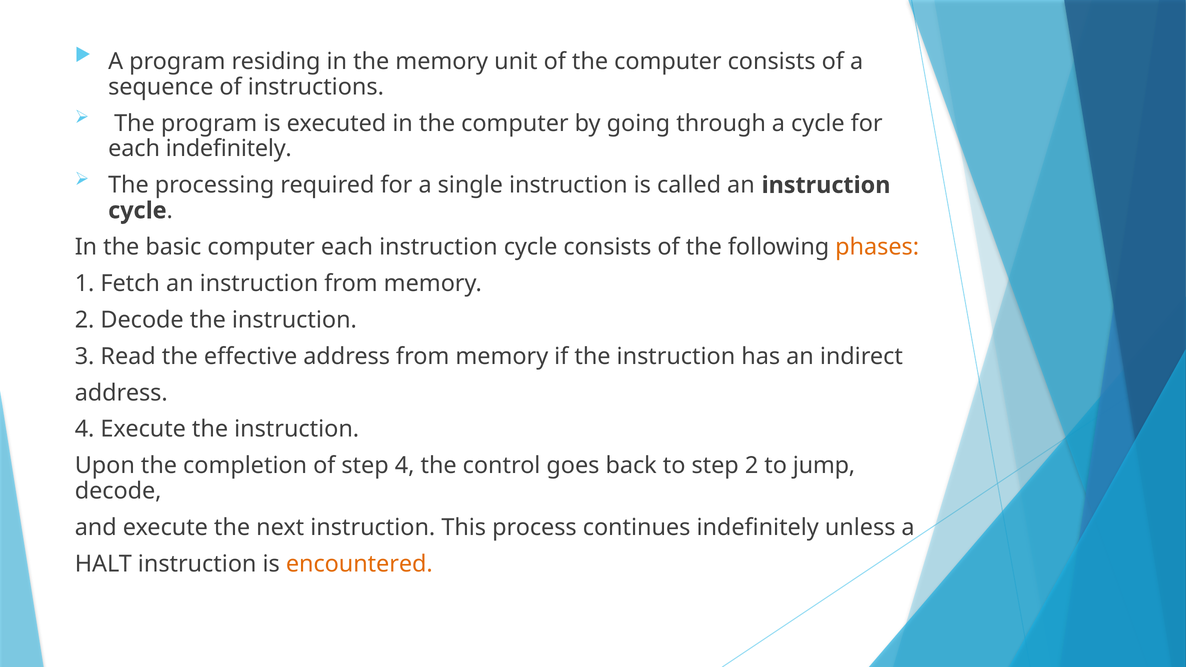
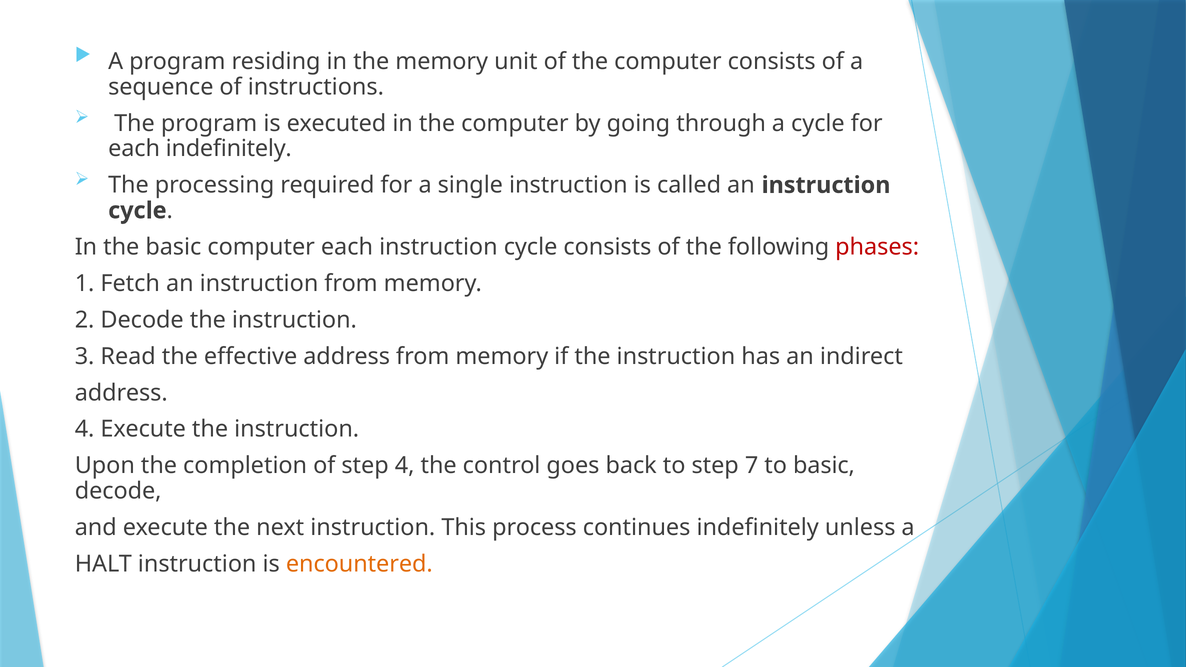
phases colour: orange -> red
step 2: 2 -> 7
to jump: jump -> basic
